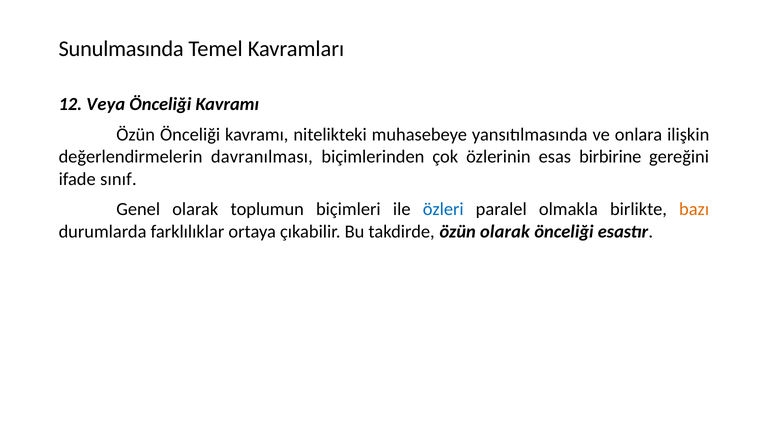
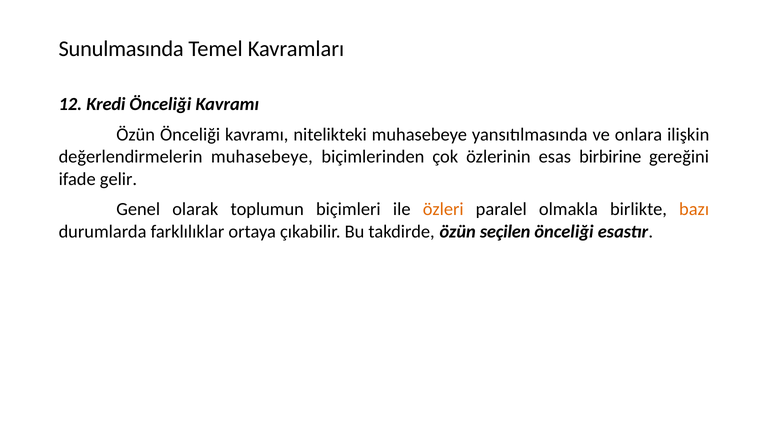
Veya: Veya -> Kredi
değerlendirmelerin davranılması: davranılması -> muhasebeye
sınıf: sınıf -> gelir
özleri colour: blue -> orange
özün olarak: olarak -> seçilen
